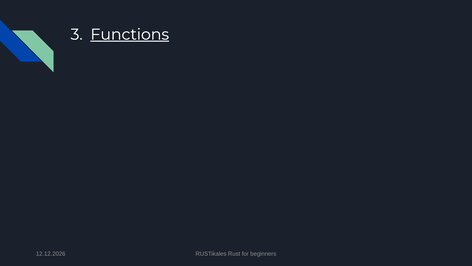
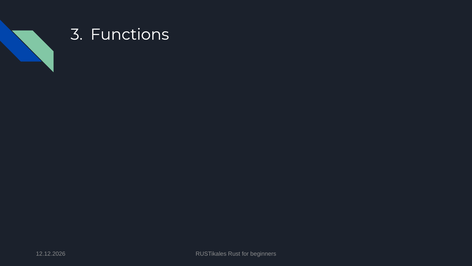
Functions underline: present -> none
